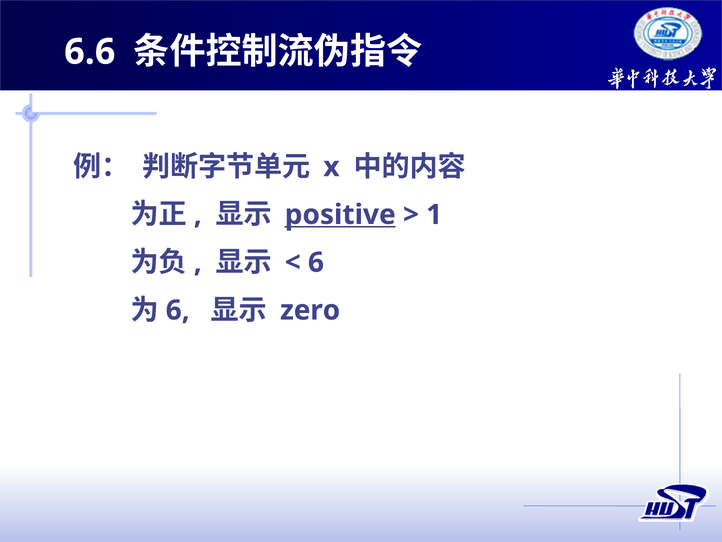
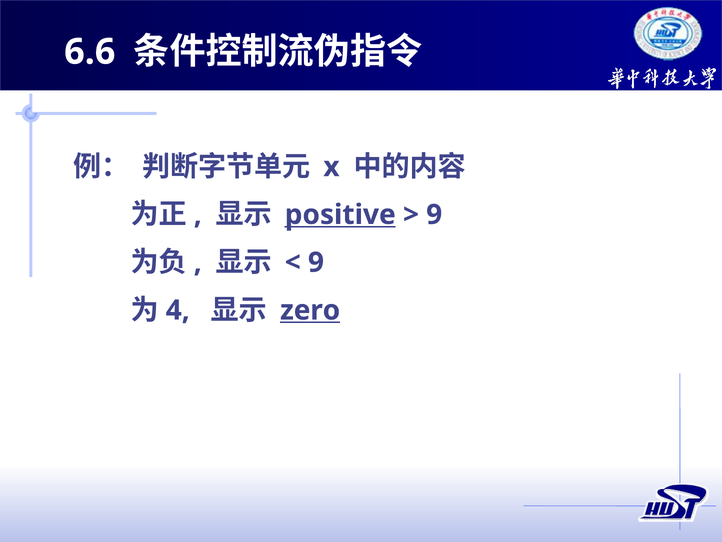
1 at (434, 214): 1 -> 9
6 at (316, 262): 6 -> 9
6 at (178, 310): 6 -> 4
zero underline: none -> present
